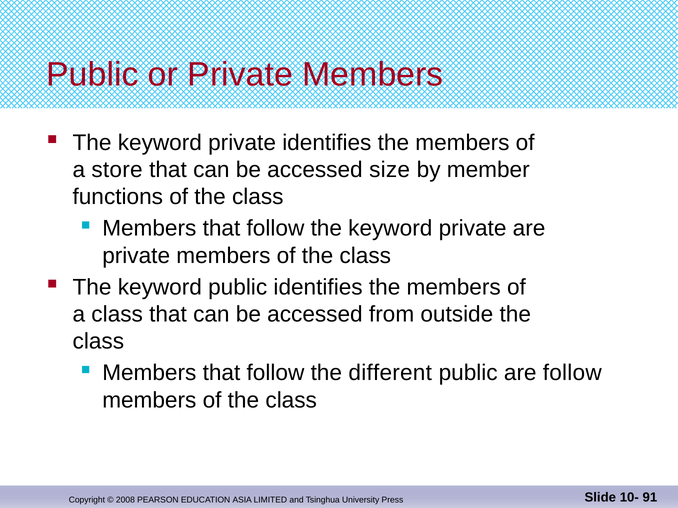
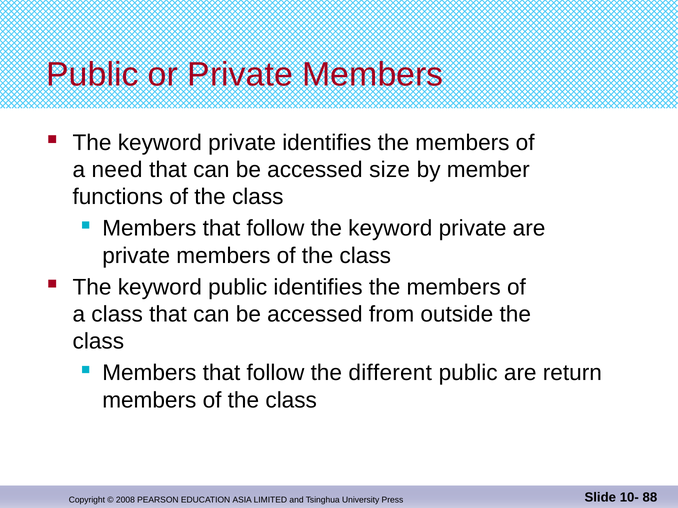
store: store -> need
are follow: follow -> return
91: 91 -> 88
